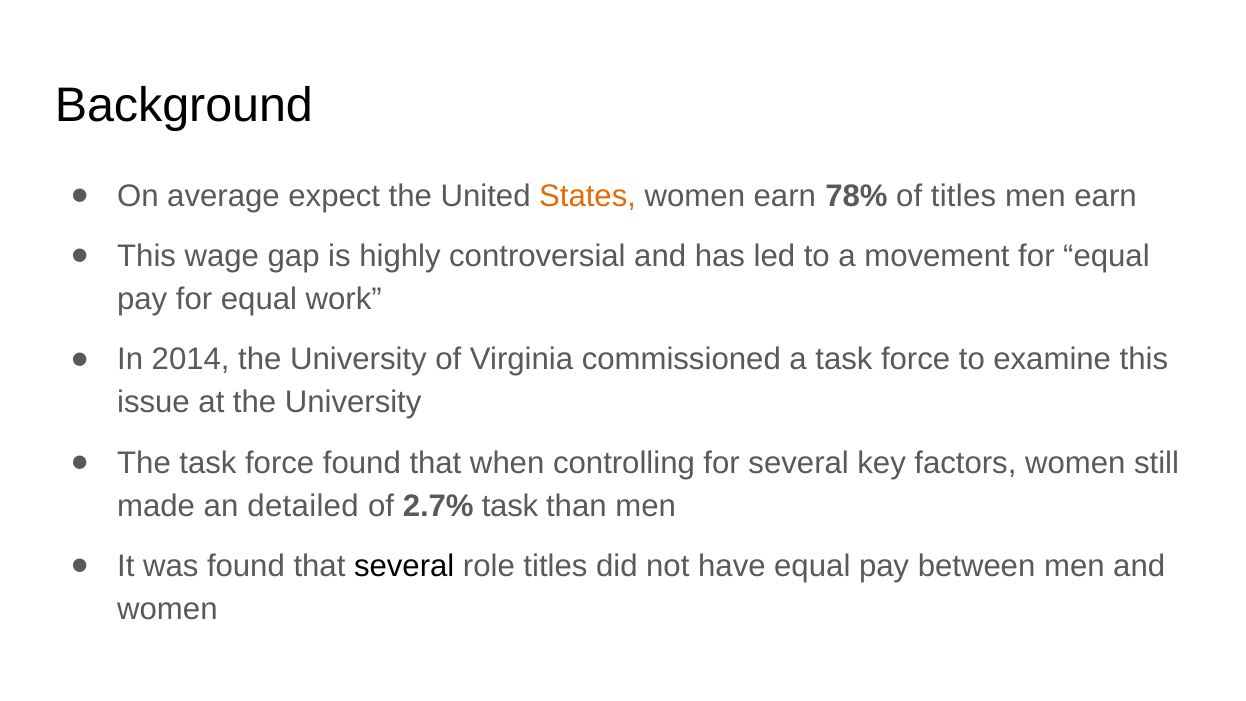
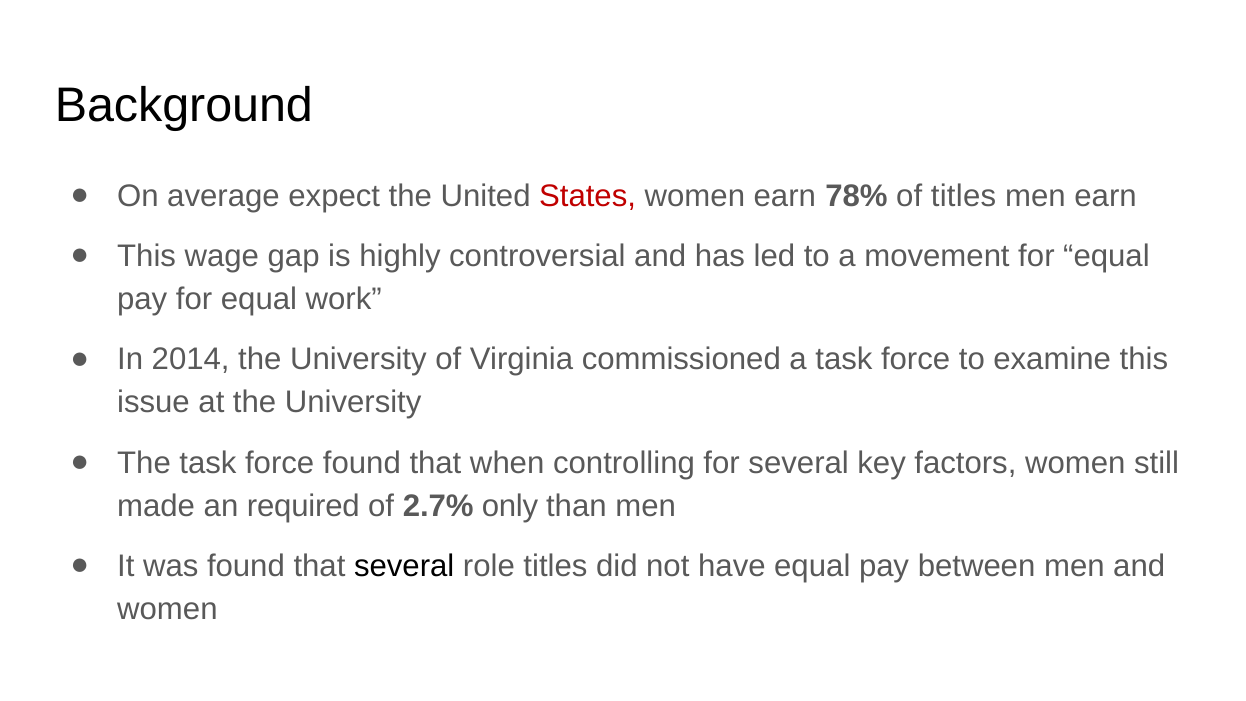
States colour: orange -> red
detailed: detailed -> required
2.7% task: task -> only
